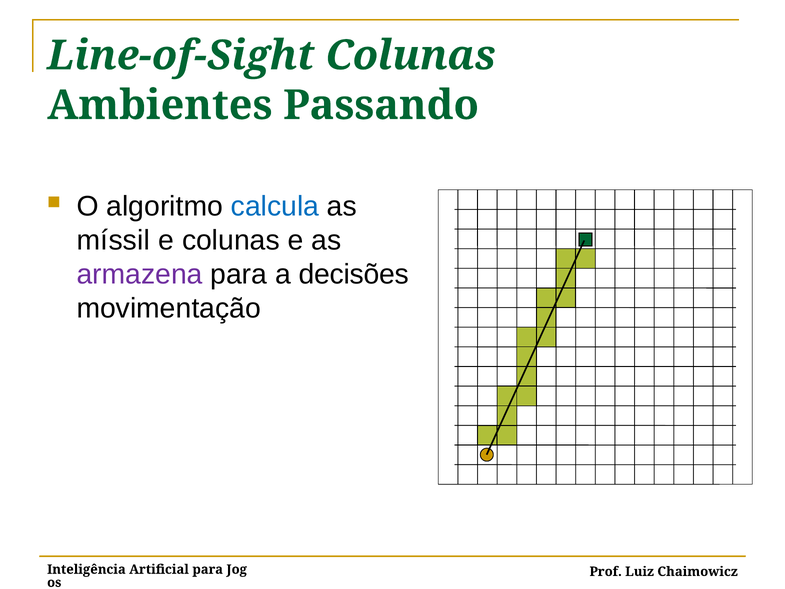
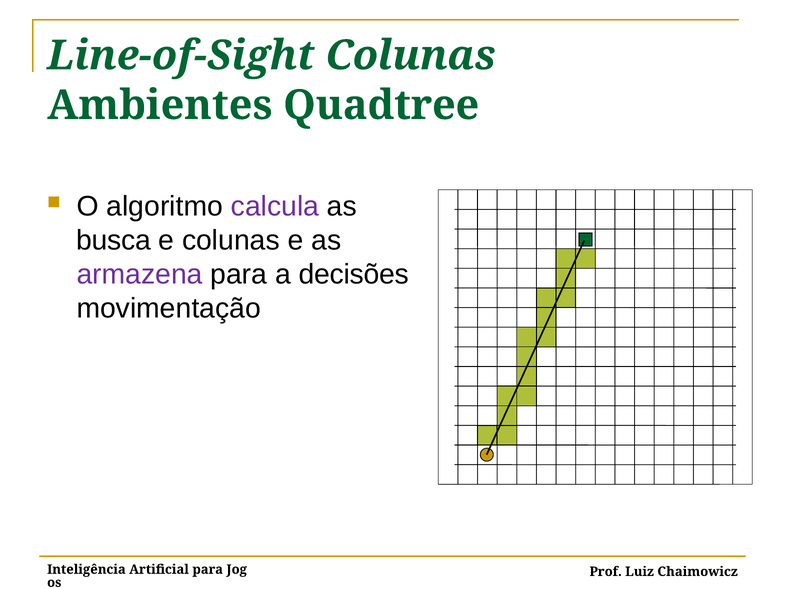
Passando: Passando -> Quadtree
calcula colour: blue -> purple
míssil: míssil -> busca
